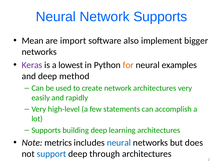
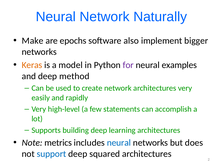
Network Supports: Supports -> Naturally
Mean: Mean -> Make
import: import -> epochs
Keras colour: purple -> orange
lowest: lowest -> model
for colour: orange -> purple
through: through -> squared
